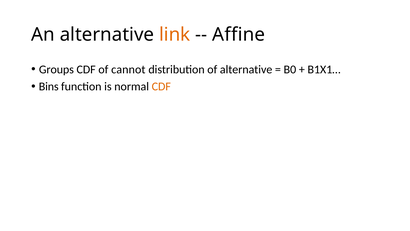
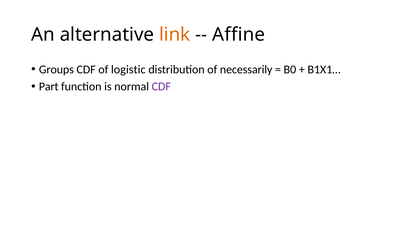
cannot: cannot -> logistic
of alternative: alternative -> necessarily
Bins: Bins -> Part
CDF at (161, 87) colour: orange -> purple
